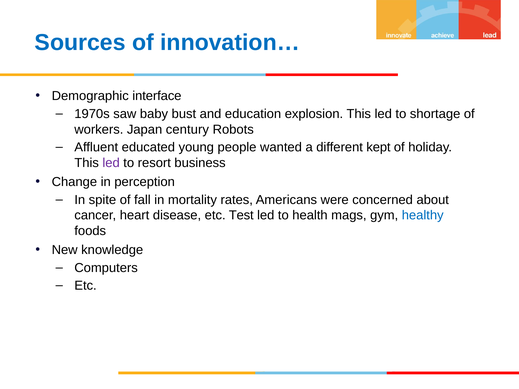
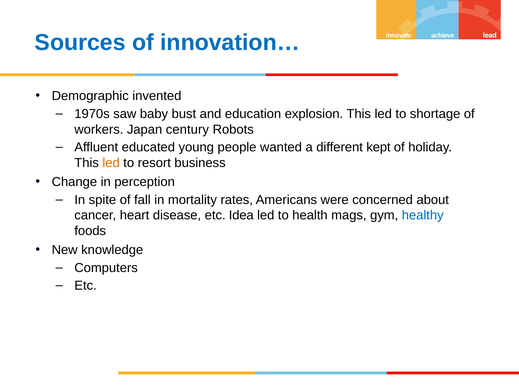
interface: interface -> invented
led at (111, 163) colour: purple -> orange
Test: Test -> Idea
